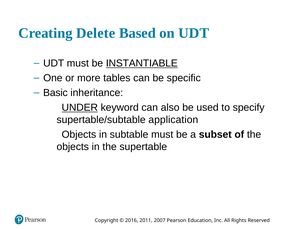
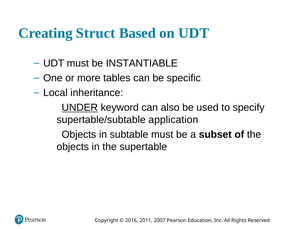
Delete: Delete -> Struct
INSTANTIABLE underline: present -> none
Basic: Basic -> Local
